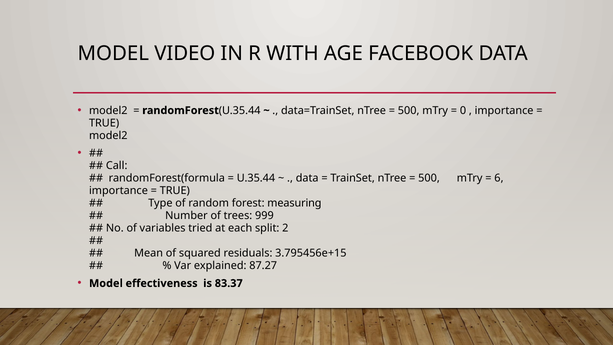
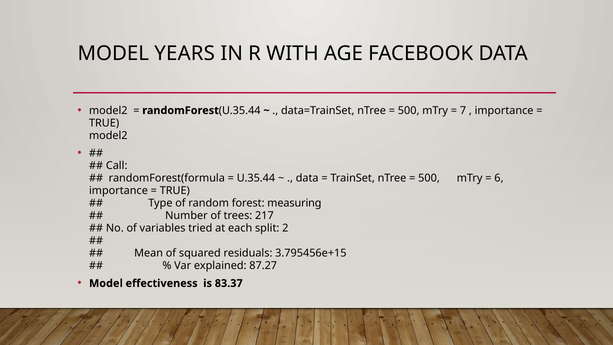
VIDEO: VIDEO -> YEARS
0: 0 -> 7
999: 999 -> 217
